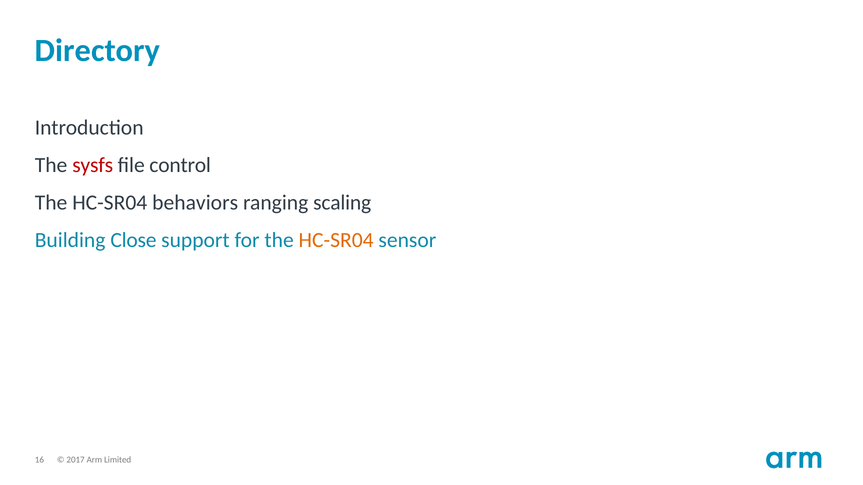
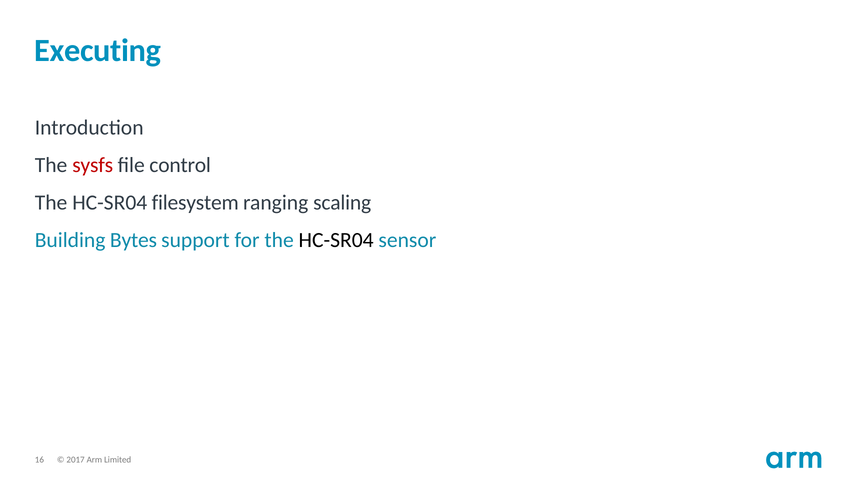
Directory: Directory -> Executing
behaviors: behaviors -> filesystem
Close: Close -> Bytes
HC-SR04 at (336, 241) colour: orange -> black
